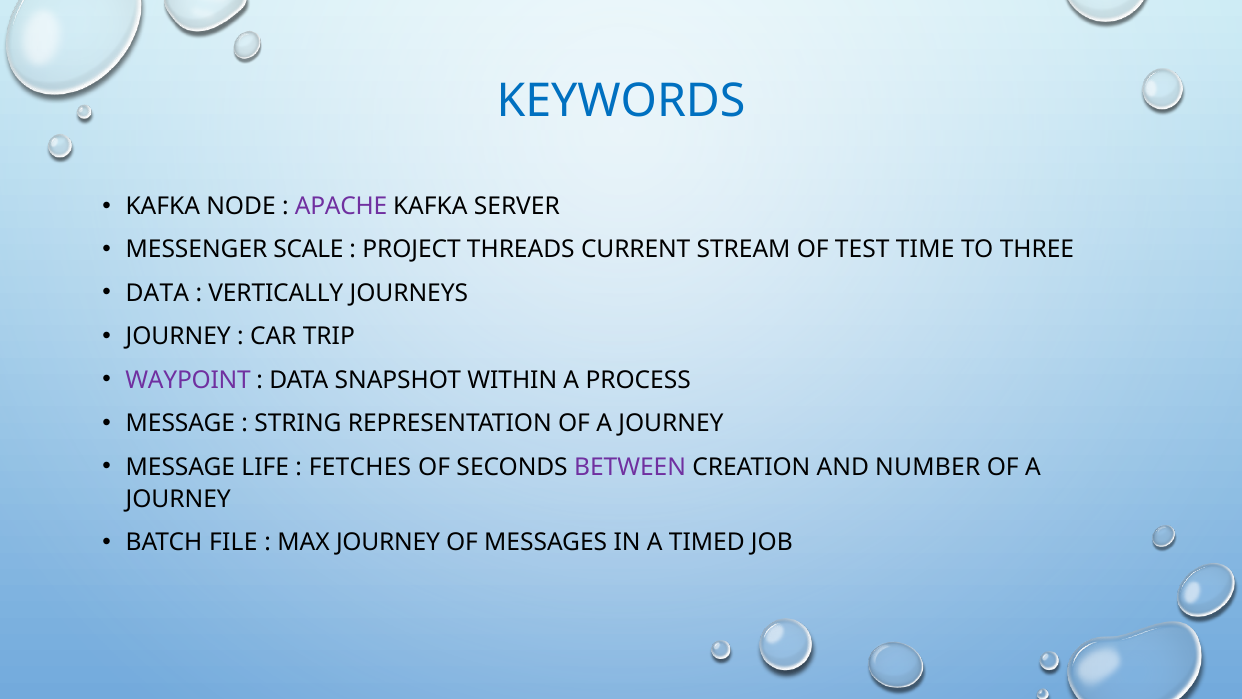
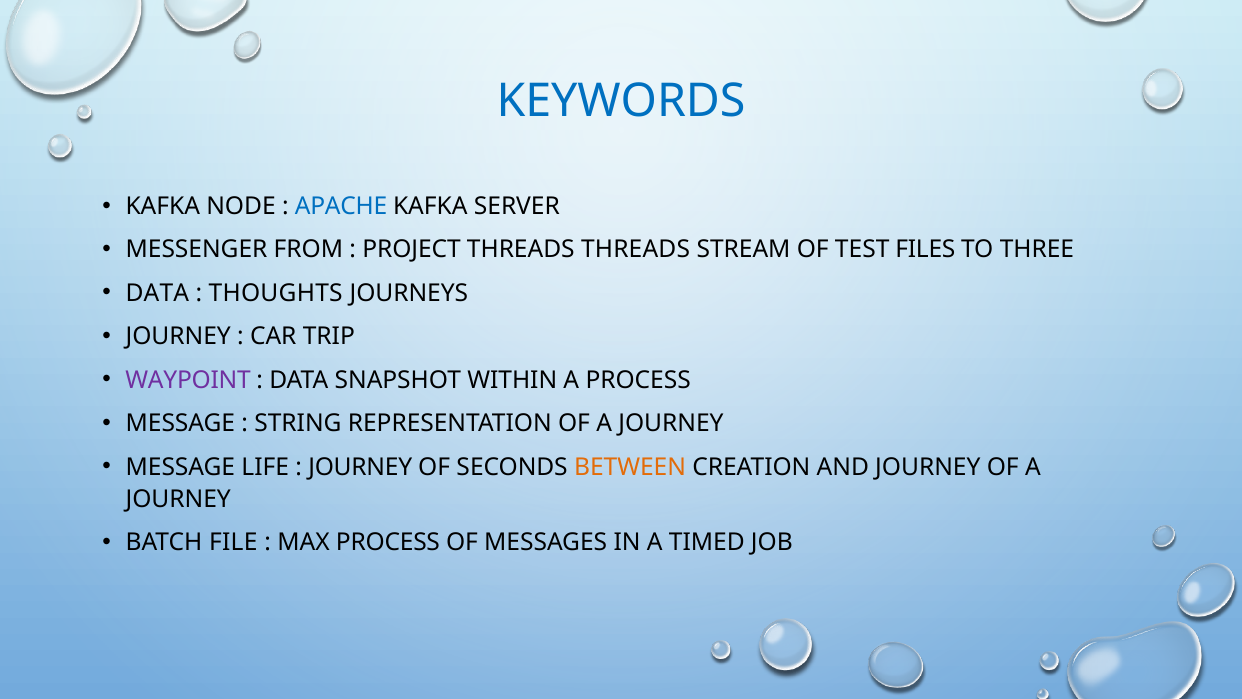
APACHE colour: purple -> blue
SCALE: SCALE -> FROM
THREADS CURRENT: CURRENT -> THREADS
TIME: TIME -> FILES
VERTICALLY: VERTICALLY -> THOUGHTS
FETCHES at (360, 467): FETCHES -> JOURNEY
BETWEEN colour: purple -> orange
AND NUMBER: NUMBER -> JOURNEY
MAX JOURNEY: JOURNEY -> PROCESS
